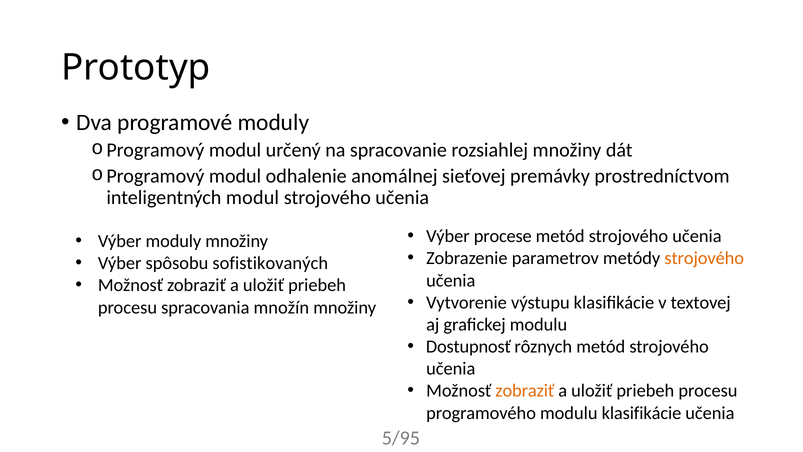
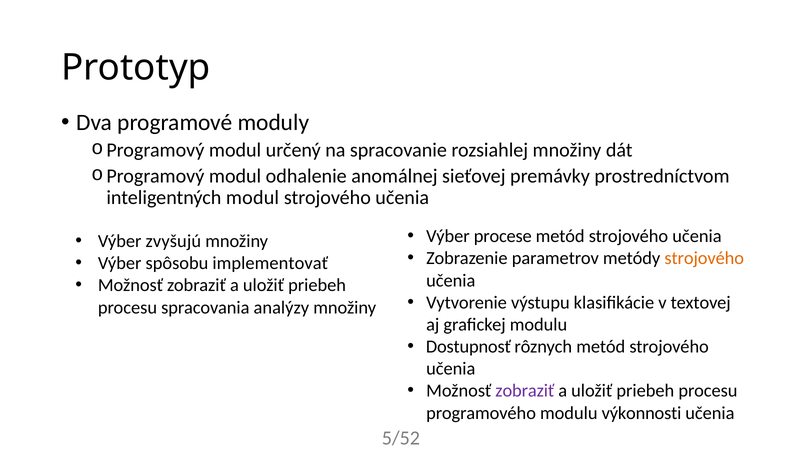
Výber moduly: moduly -> zvyšujú
sofistikovaných: sofistikovaných -> implementovať
množín: množín -> analýzy
zobraziť at (525, 391) colour: orange -> purple
modulu klasifikácie: klasifikácie -> výkonnosti
5/95: 5/95 -> 5/52
